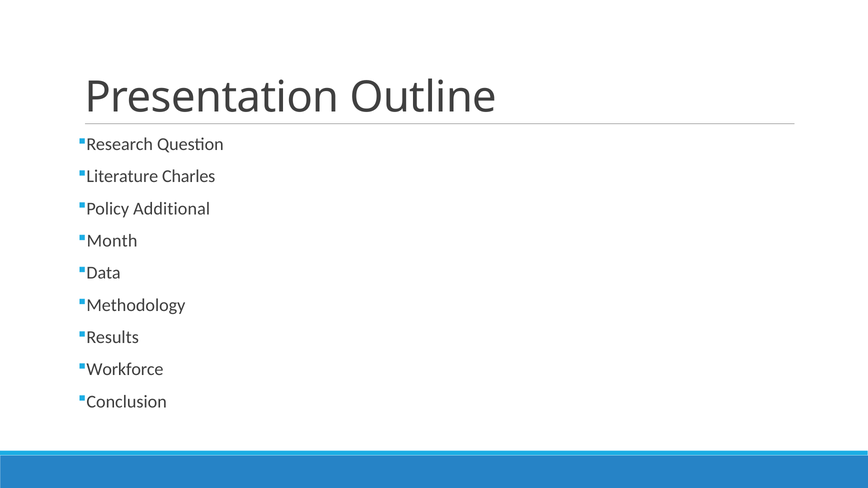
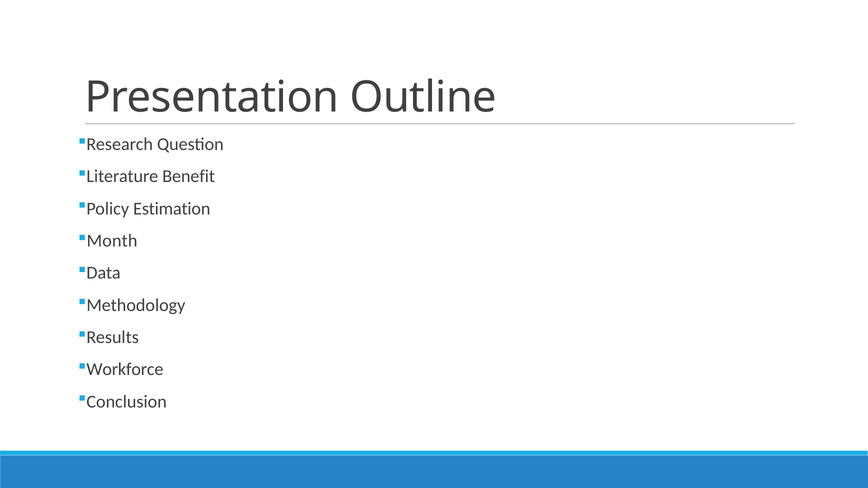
Charles: Charles -> Benefit
Additional: Additional -> Estimation
